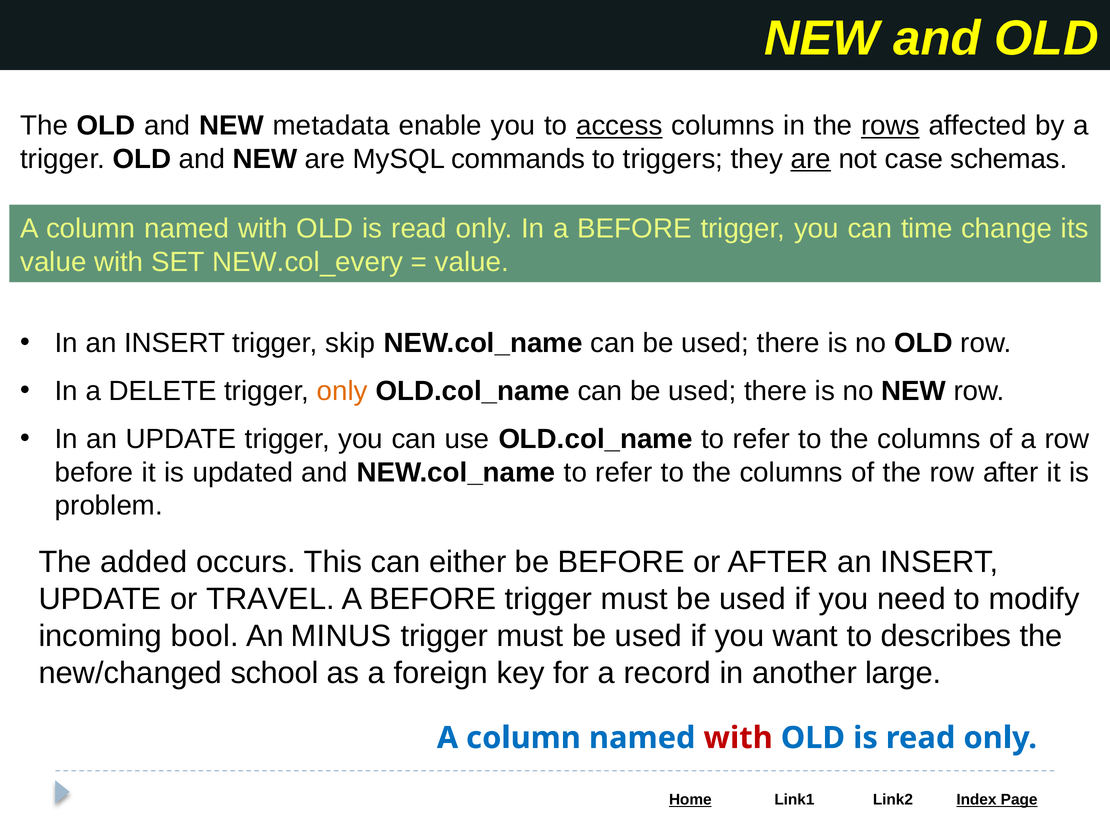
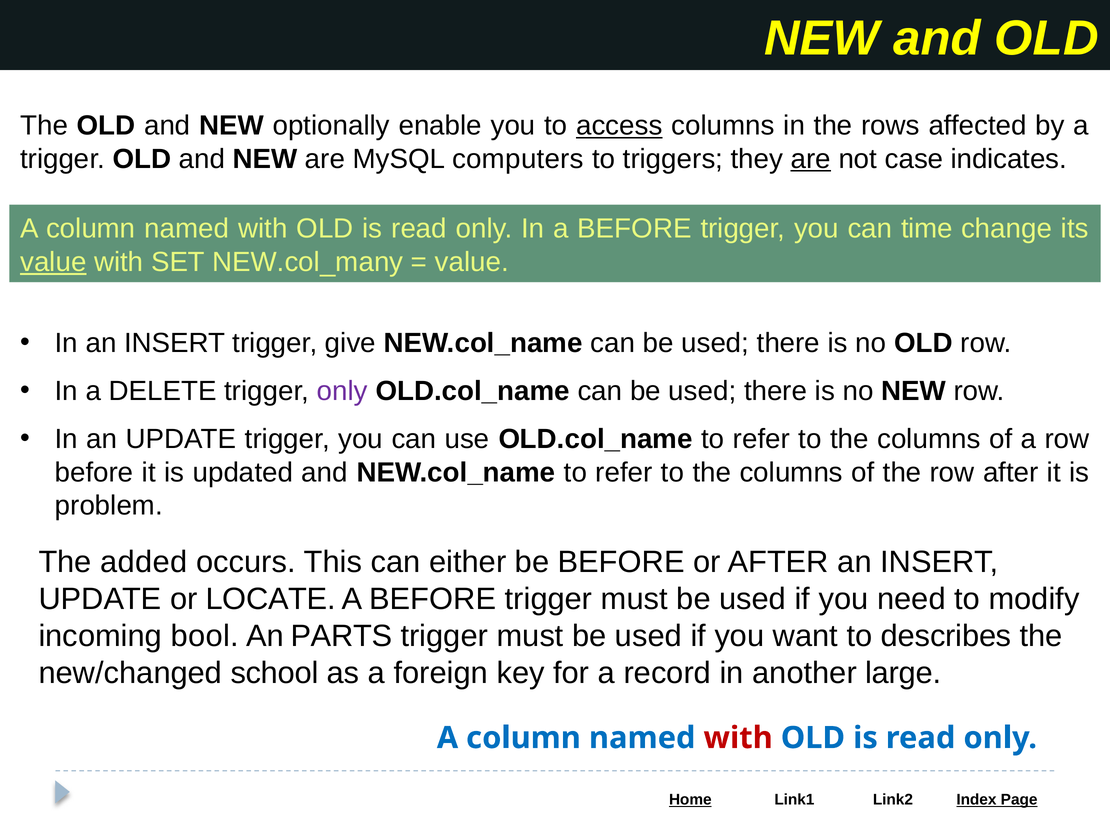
metadata: metadata -> optionally
rows underline: present -> none
commands: commands -> computers
schemas: schemas -> indicates
value at (53, 262) underline: none -> present
NEW.col_every: NEW.col_every -> NEW.col_many
skip: skip -> give
only at (342, 391) colour: orange -> purple
TRAVEL: TRAVEL -> LOCATE
MINUS: MINUS -> PARTS
